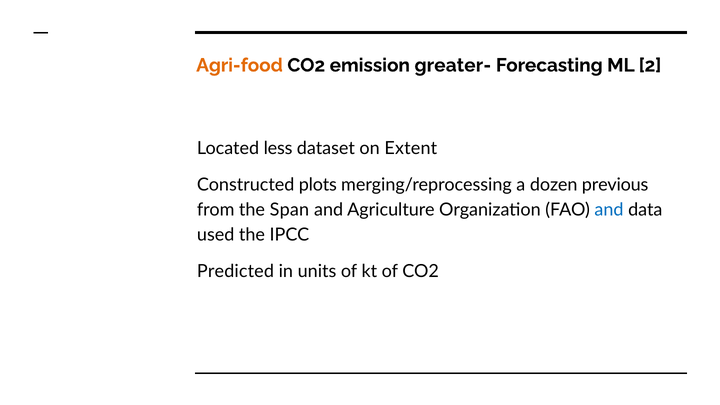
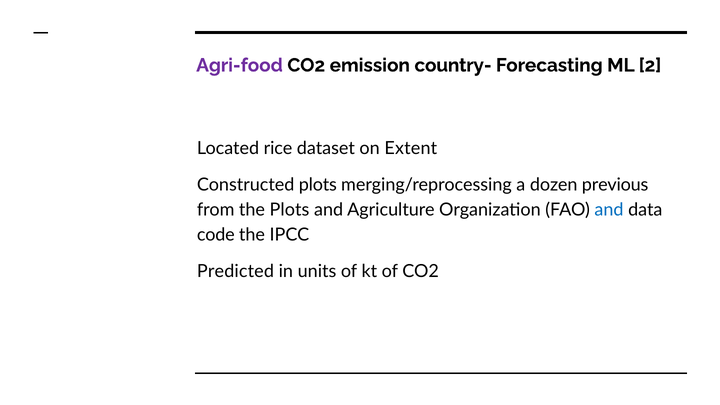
Agri-food colour: orange -> purple
greater-: greater- -> country-
less: less -> rice
the Span: Span -> Plots
used: used -> code
